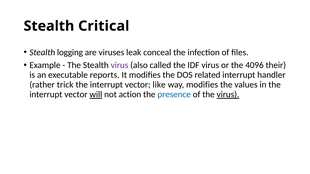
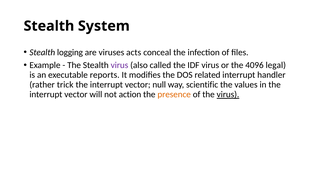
Critical: Critical -> System
leak: leak -> acts
their: their -> legal
like: like -> null
way modifies: modifies -> scientific
will underline: present -> none
presence colour: blue -> orange
